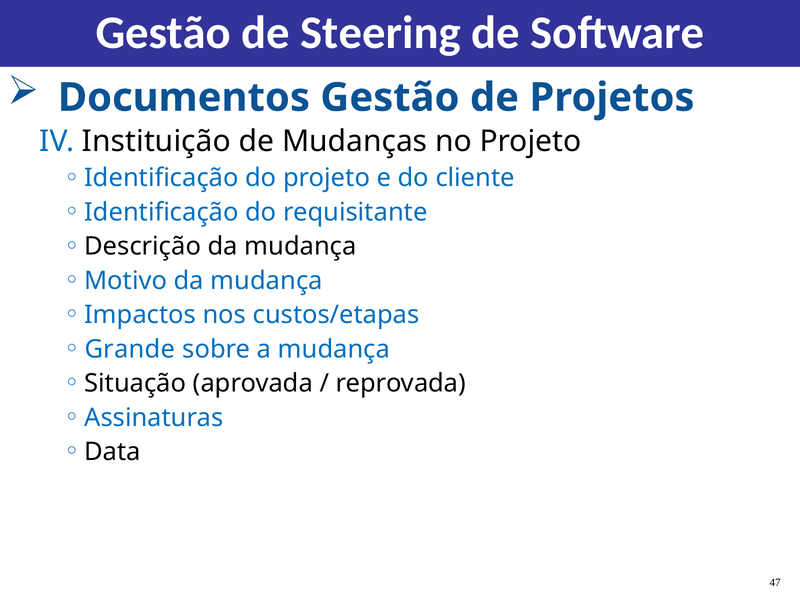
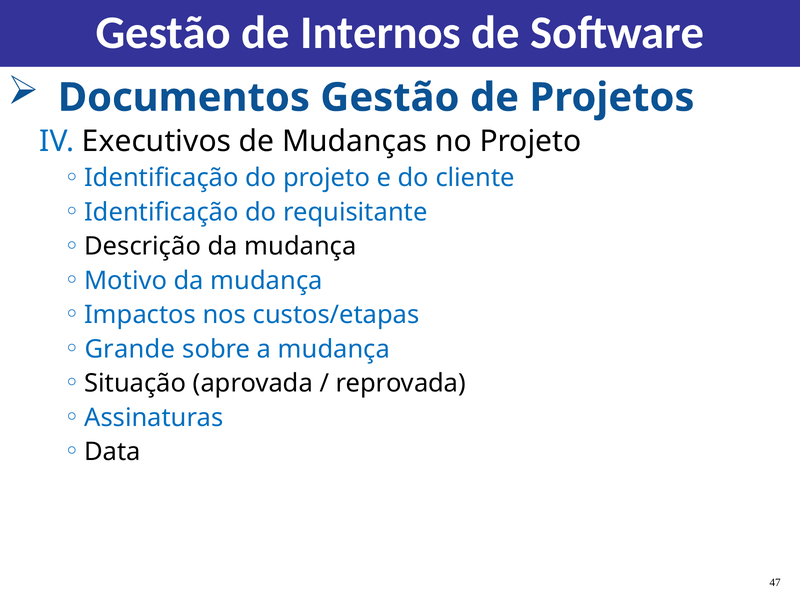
Steering: Steering -> Internos
Instituição: Instituição -> Executivos
